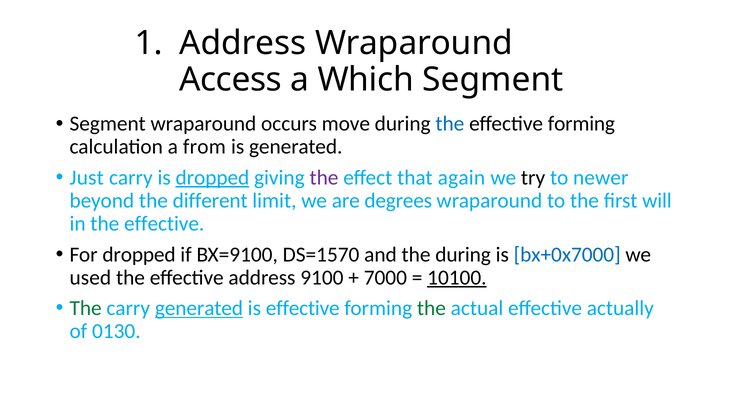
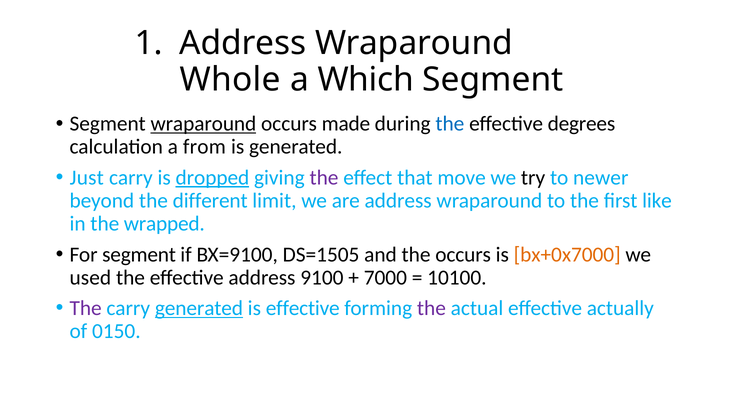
Access: Access -> Whole
wraparound at (203, 124) underline: none -> present
move: move -> made
forming at (581, 124): forming -> degrees
again: again -> move
are degrees: degrees -> address
will: will -> like
in the effective: effective -> wrapped
For dropped: dropped -> segment
DS=1570: DS=1570 -> DS=1505
the during: during -> occurs
bx+0x7000 colour: blue -> orange
10100 underline: present -> none
The at (86, 308) colour: green -> purple
the at (431, 308) colour: green -> purple
0130: 0130 -> 0150
